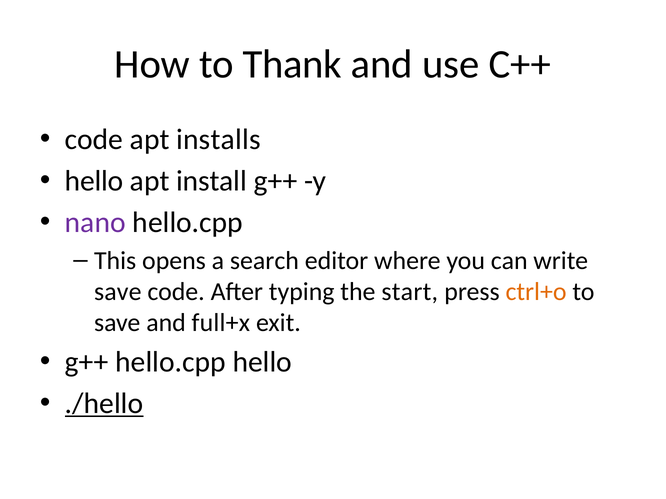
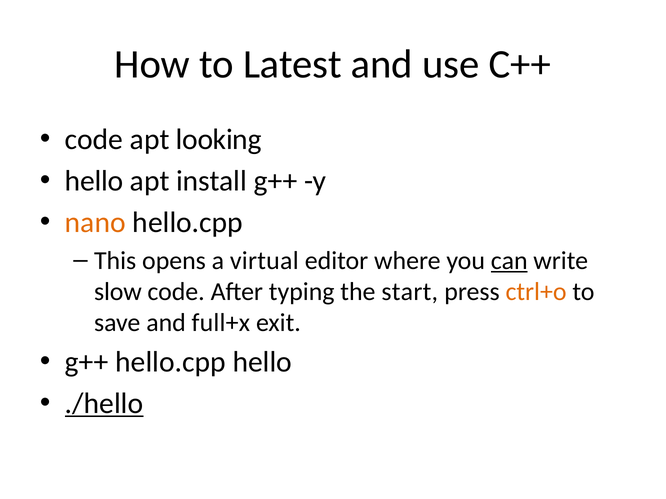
Thank: Thank -> Latest
installs: installs -> looking
nano colour: purple -> orange
search: search -> virtual
can underline: none -> present
save at (118, 292): save -> slow
